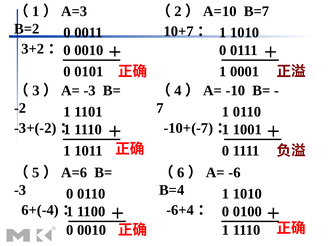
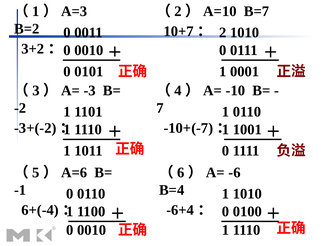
1 at (223, 33): 1 -> 2
-3 at (20, 190): -3 -> -1
